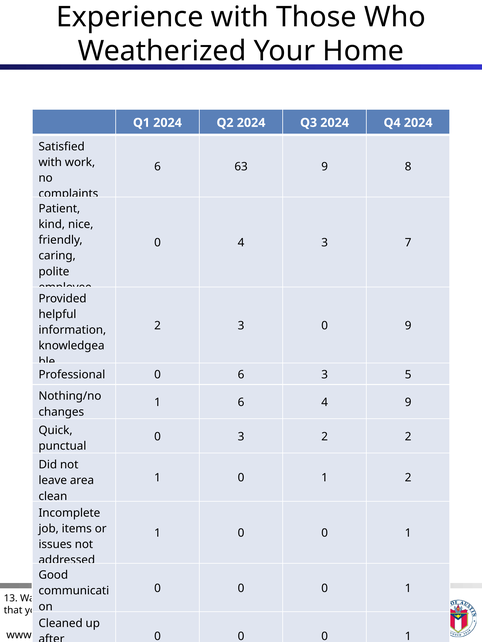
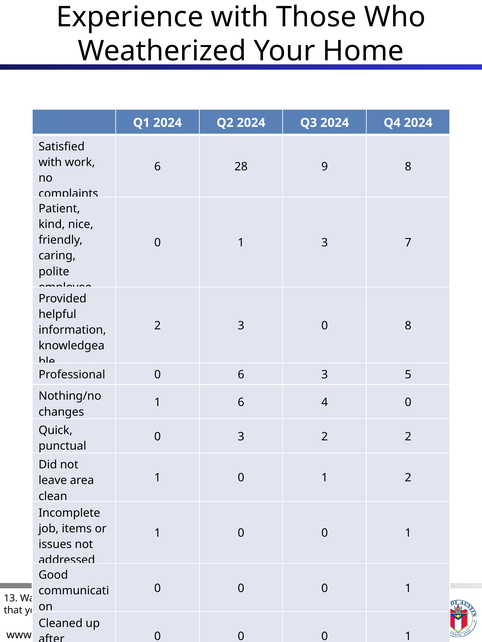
63: 63 -> 28
4 at (241, 243): 4 -> 1
0 9: 9 -> 8
4 9: 9 -> 0
